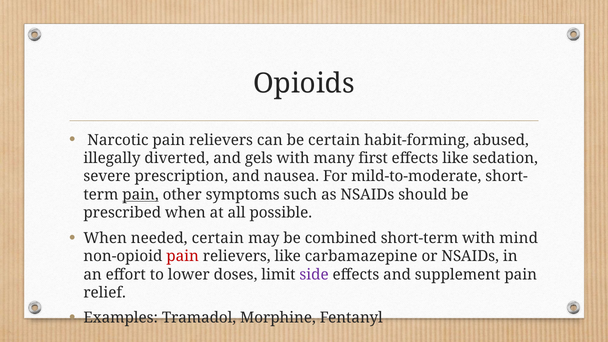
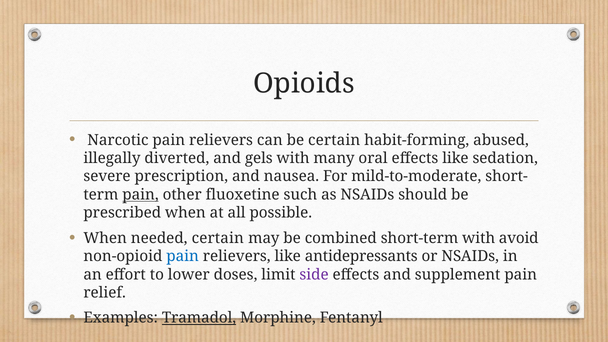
first: first -> oral
symptoms: symptoms -> fluoxetine
mind: mind -> avoid
pain at (183, 256) colour: red -> blue
carbamazepine: carbamazepine -> antidepressants
Tramadol underline: none -> present
